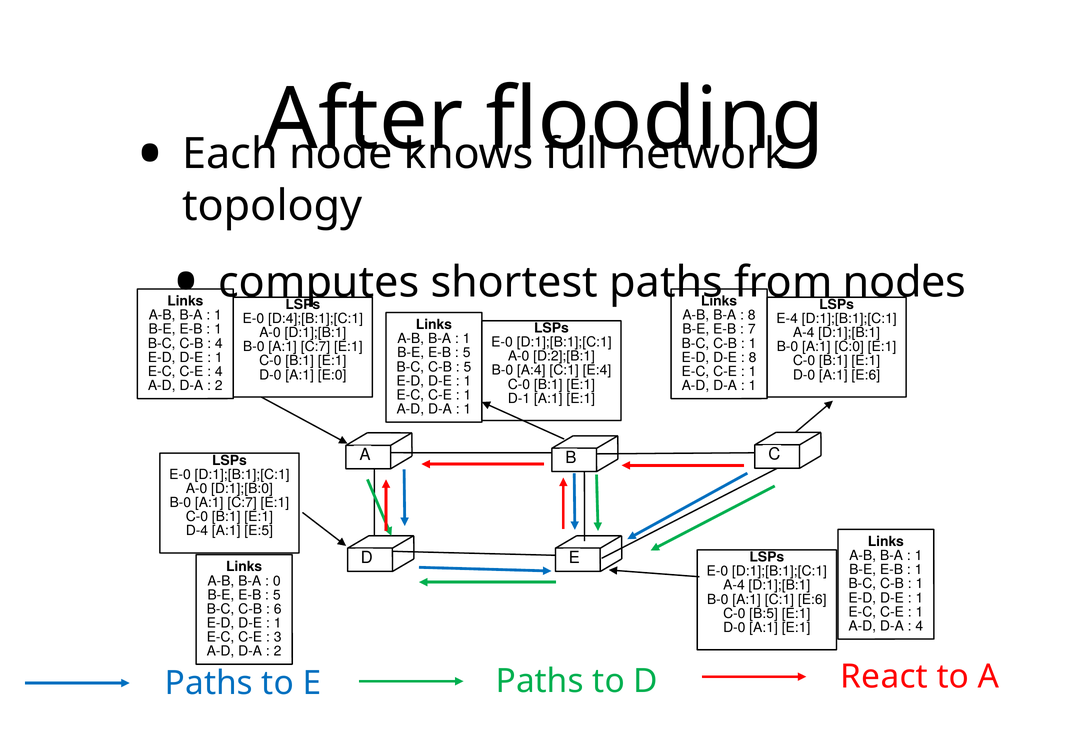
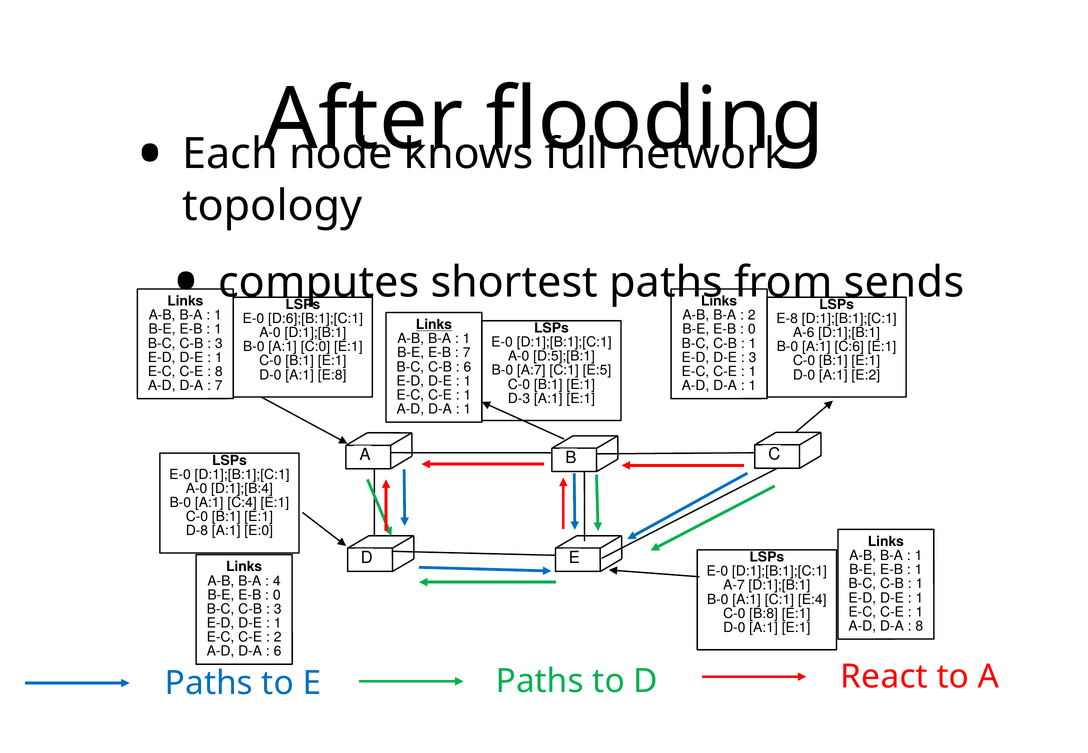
nodes: nodes -> sends
8 at (752, 315): 8 -> 2
D:4];[B:1];[C:1: D:4];[B:1];[C:1 -> D:6];[B:1];[C:1
E-4: E-4 -> E-8
Links at (434, 325) underline: none -> present
7 at (752, 329): 7 -> 0
A-4 at (804, 333): A-4 -> A-6
4 at (219, 344): 4 -> 3
C:7 at (316, 347): C:7 -> C:0
C:0: C:0 -> C:6
5 at (467, 353): 5 -> 7
D:2];[B:1: D:2];[B:1 -> D:5];[B:1
8 at (753, 358): 8 -> 3
5 at (467, 367): 5 -> 6
A:4: A:4 -> A:7
E:4: E:4 -> E:5
4 at (219, 372): 4 -> 8
E:0: E:0 -> E:8
A:1 E:6: E:6 -> E:2
2 at (219, 386): 2 -> 7
D-1: D-1 -> D-3
D:1];[B:0: D:1];[B:0 -> D:1];[B:4
C:7 at (242, 503): C:7 -> C:4
D-4: D-4 -> D-8
E:5: E:5 -> E:0
0: 0 -> 4
A-4 at (734, 586): A-4 -> A-7
5 at (277, 595): 5 -> 0
C:1 E:6: E:6 -> E:4
6 at (278, 609): 6 -> 3
B:5: B:5 -> B:8
4 at (919, 626): 4 -> 8
3 at (278, 637): 3 -> 2
2 at (278, 651): 2 -> 6
